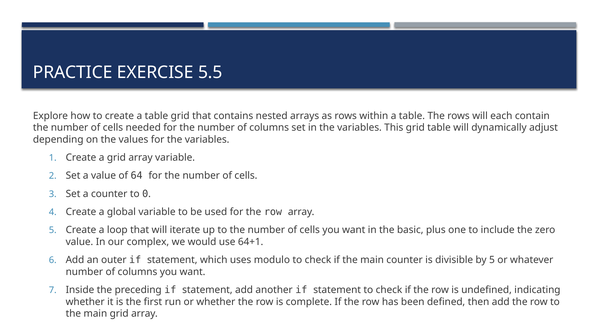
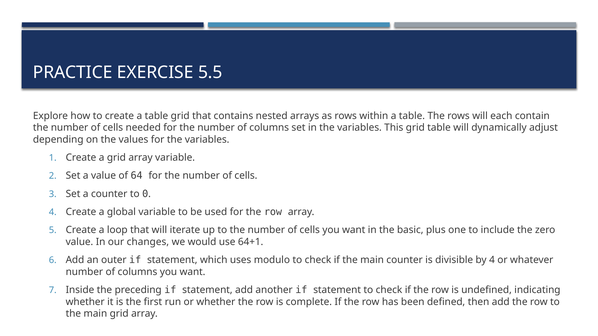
complex: complex -> changes
by 5: 5 -> 4
